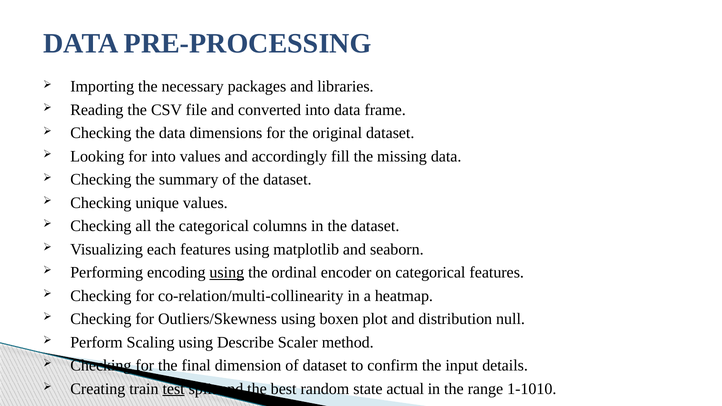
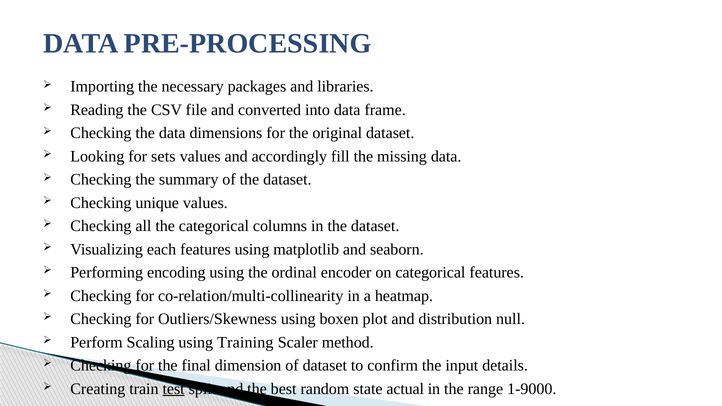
for into: into -> sets
using at (227, 273) underline: present -> none
Describe: Describe -> Training
1-1010: 1-1010 -> 1-9000
